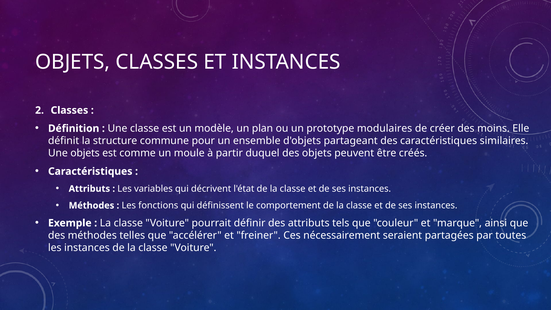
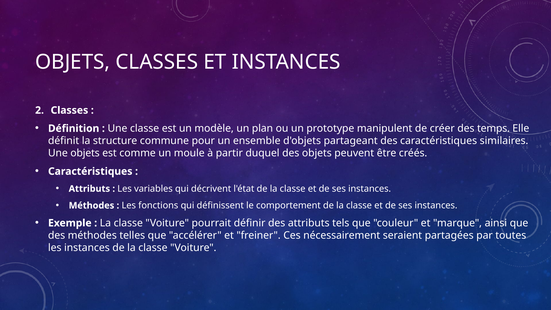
modulaires: modulaires -> manipulent
moins: moins -> temps
